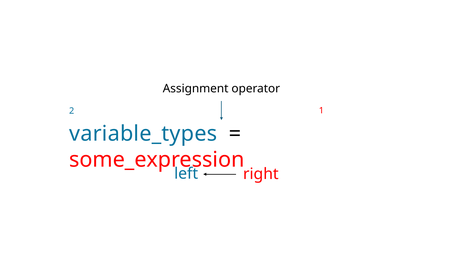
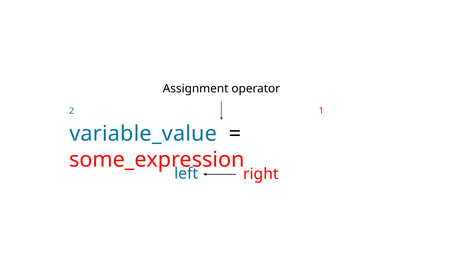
variable_types: variable_types -> variable_value
